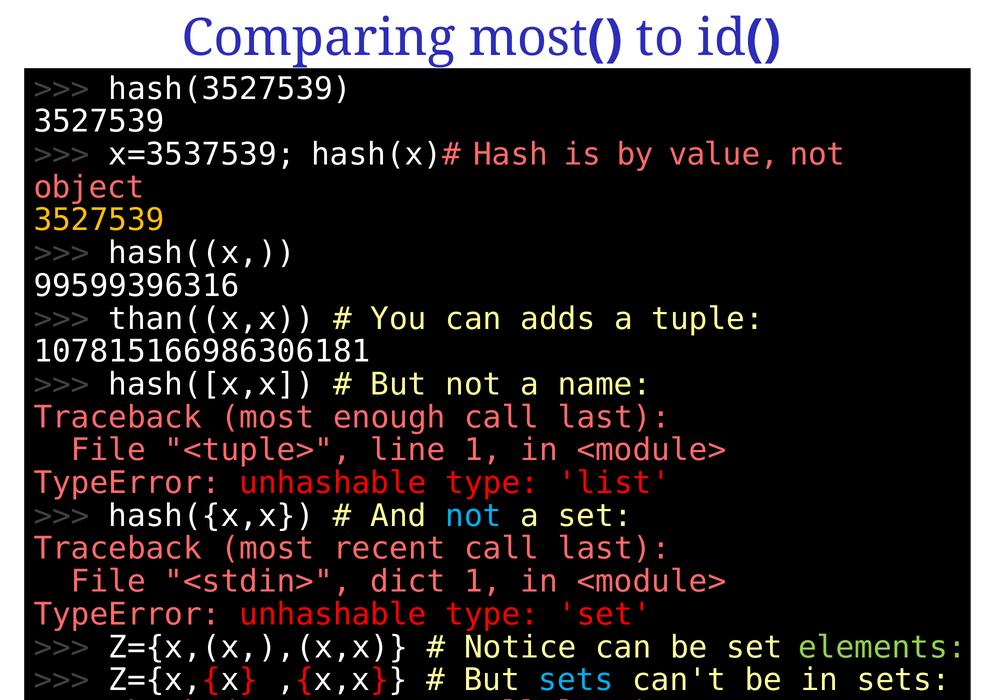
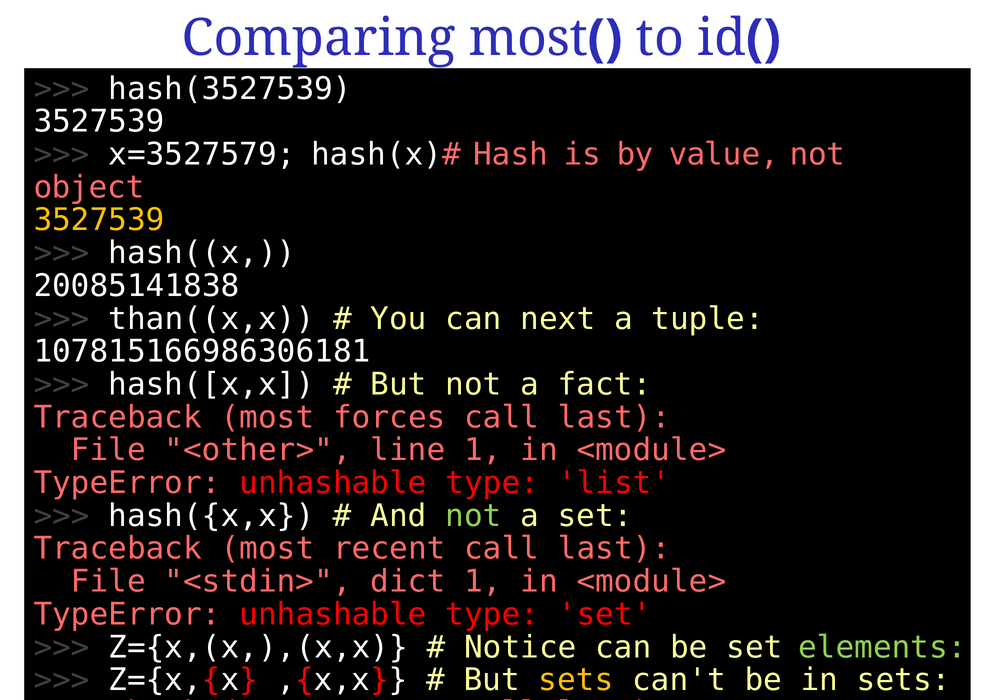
x=3537539: x=3537539 -> x=3527579
99599396316: 99599396316 -> 20085141838
adds: adds -> next
name: name -> fact
enough: enough -> forces
<tuple>: <tuple> -> <other>
not at (473, 516) colour: light blue -> light green
sets at (576, 680) colour: light blue -> yellow
